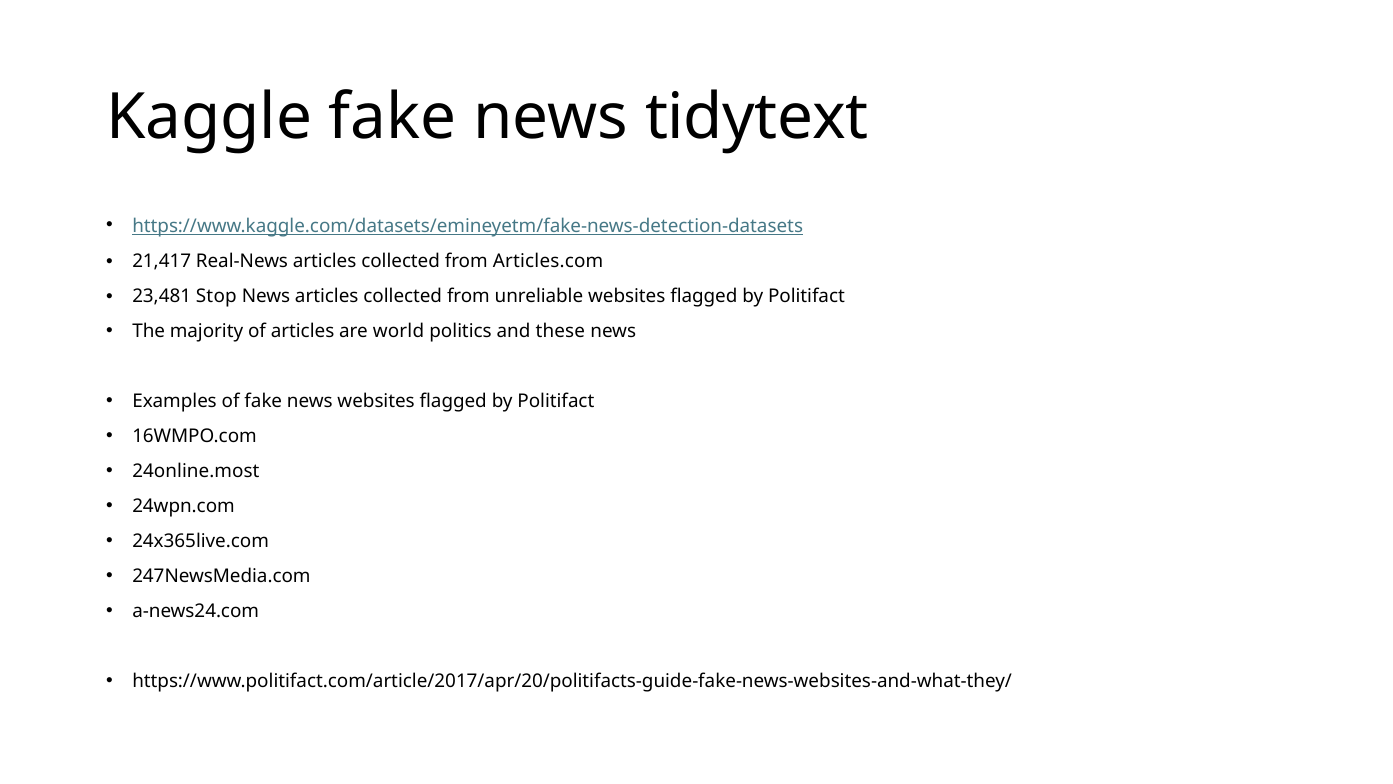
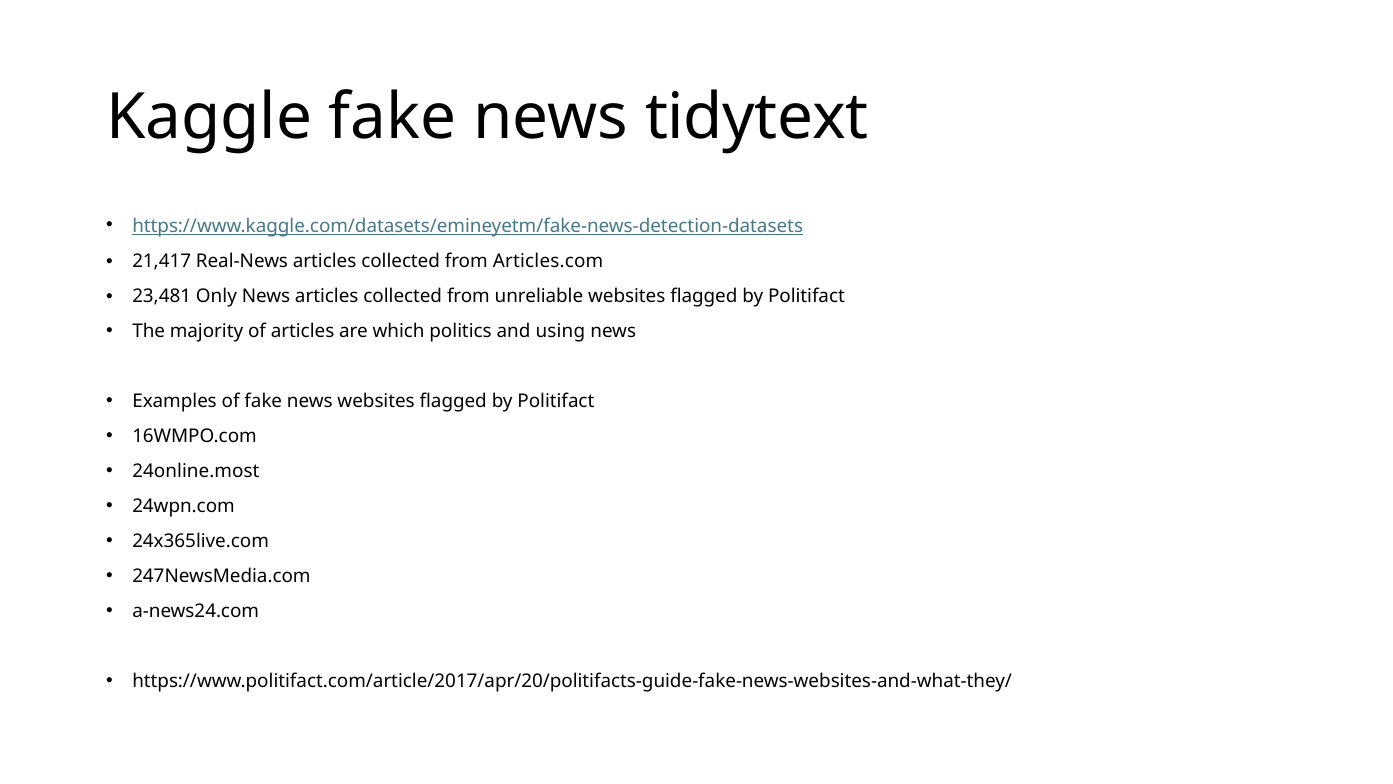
Stop: Stop -> Only
world: world -> which
these: these -> using
